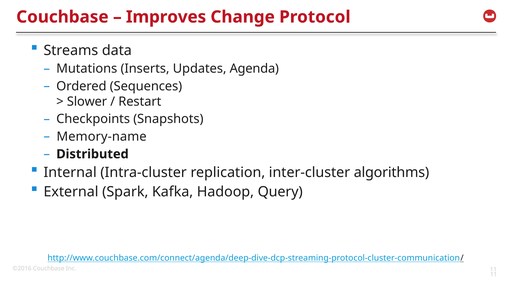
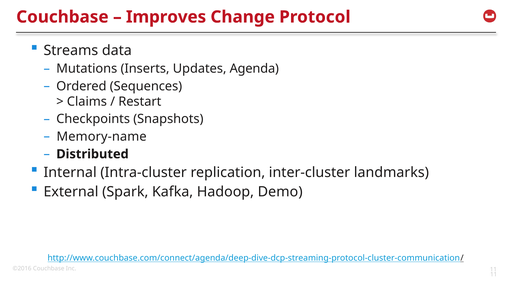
Slower: Slower -> Claims
algorithms: algorithms -> landmarks
Query: Query -> Demo
